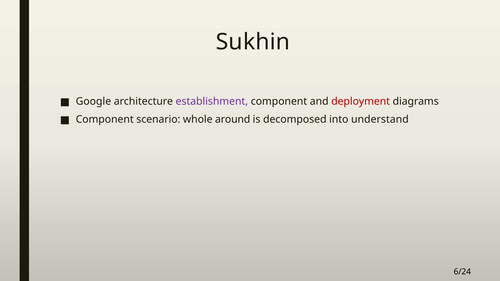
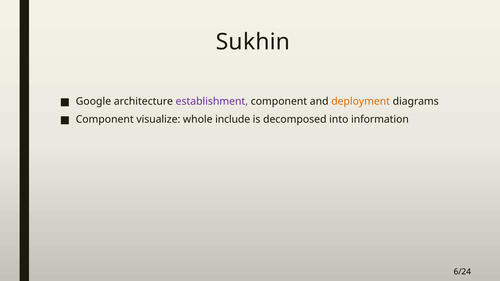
deployment colour: red -> orange
scenario: scenario -> visualize
around: around -> include
understand: understand -> information
